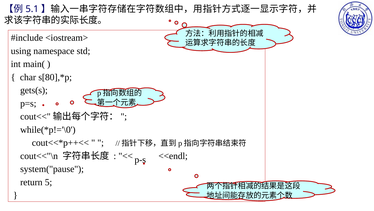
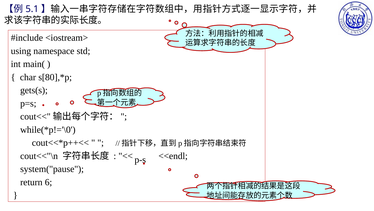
5: 5 -> 6
